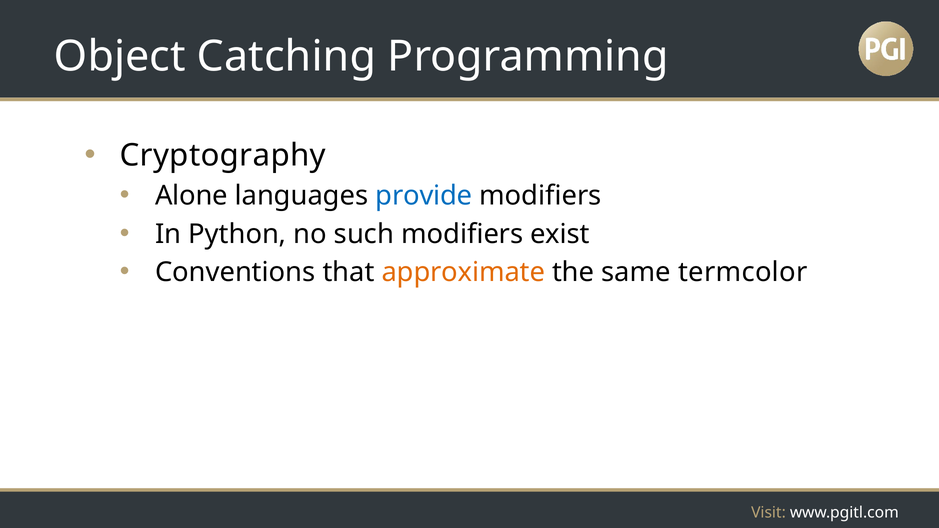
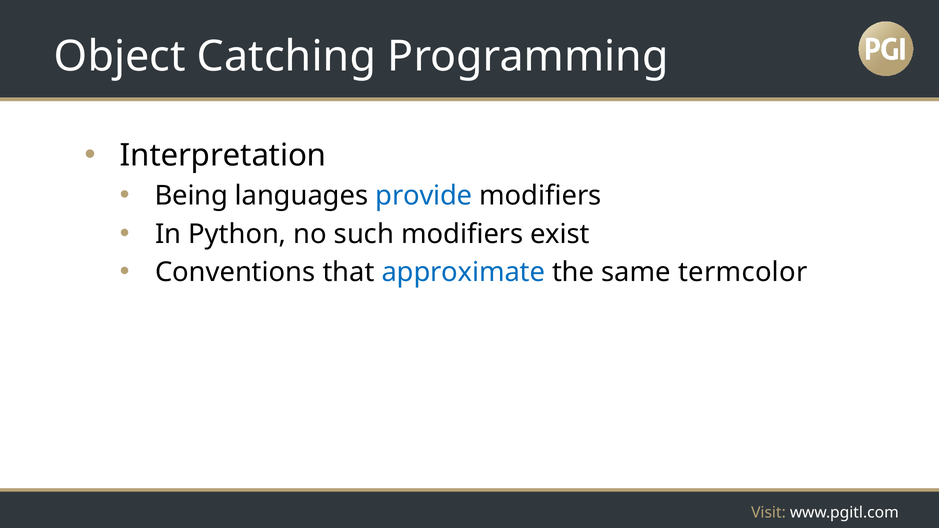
Cryptography: Cryptography -> Interpretation
Alone: Alone -> Being
approximate colour: orange -> blue
